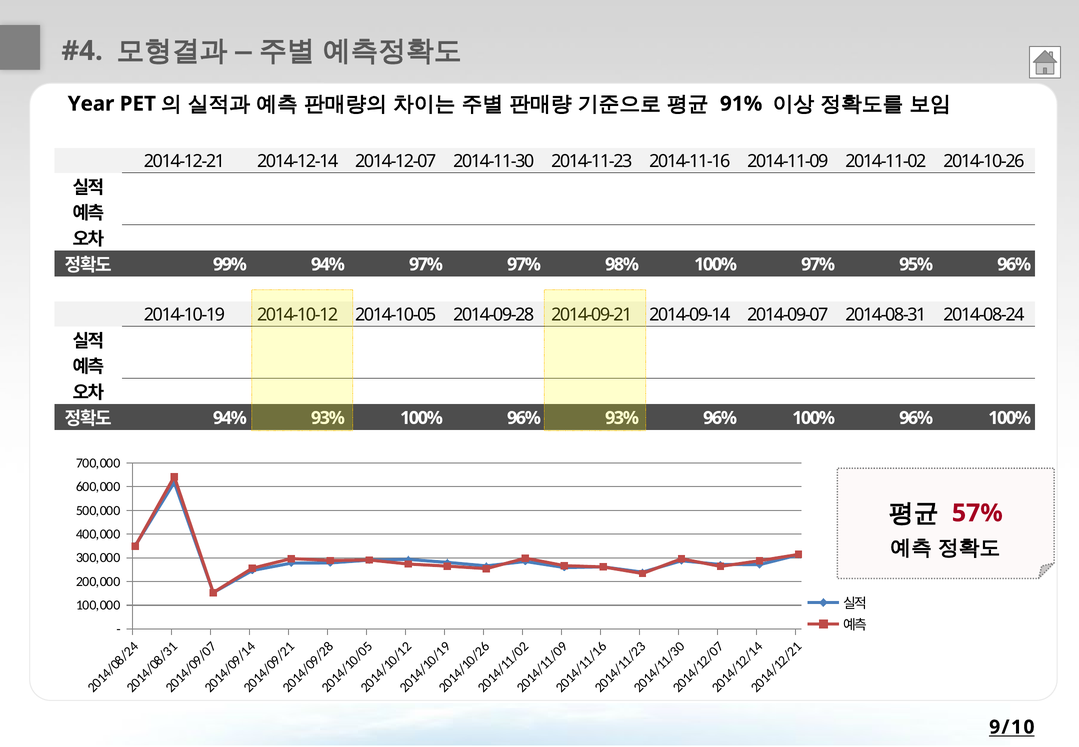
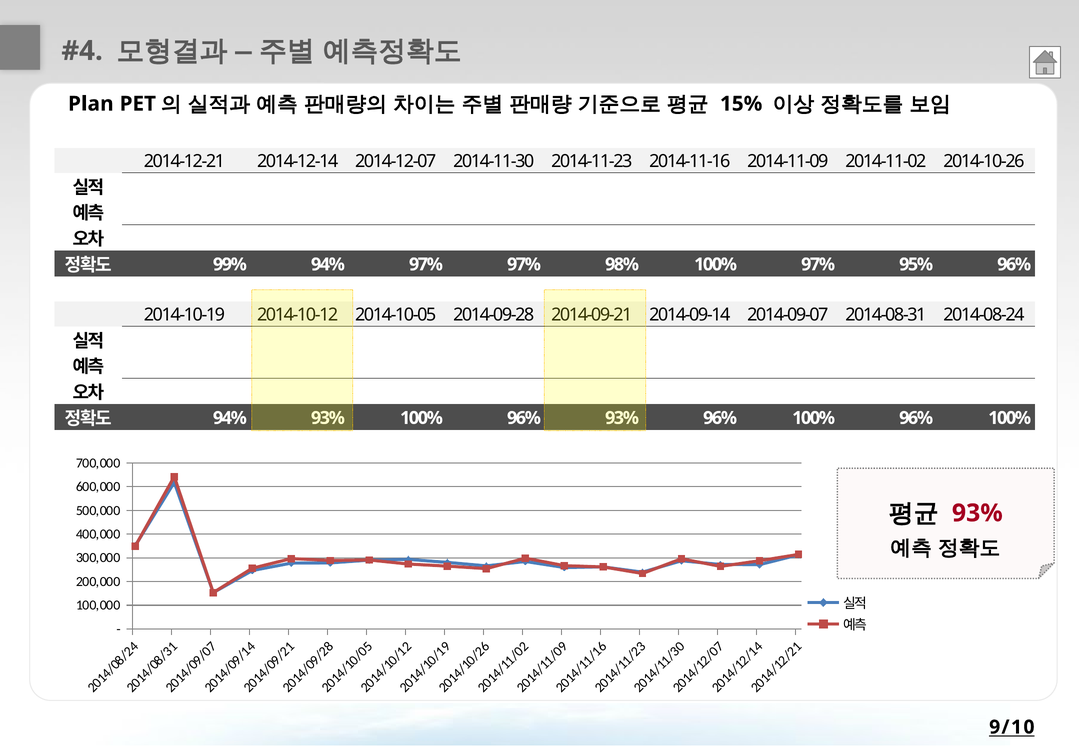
Year: Year -> Plan
91%: 91% -> 15%
57% at (977, 513): 57% -> 93%
